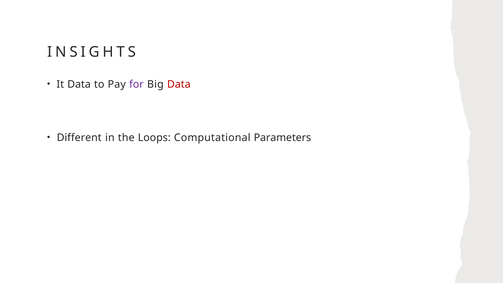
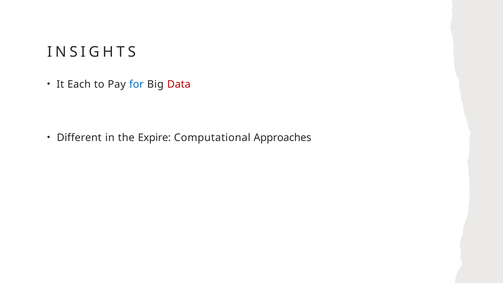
It Data: Data -> Each
for colour: purple -> blue
Loops: Loops -> Expire
Parameters: Parameters -> Approaches
